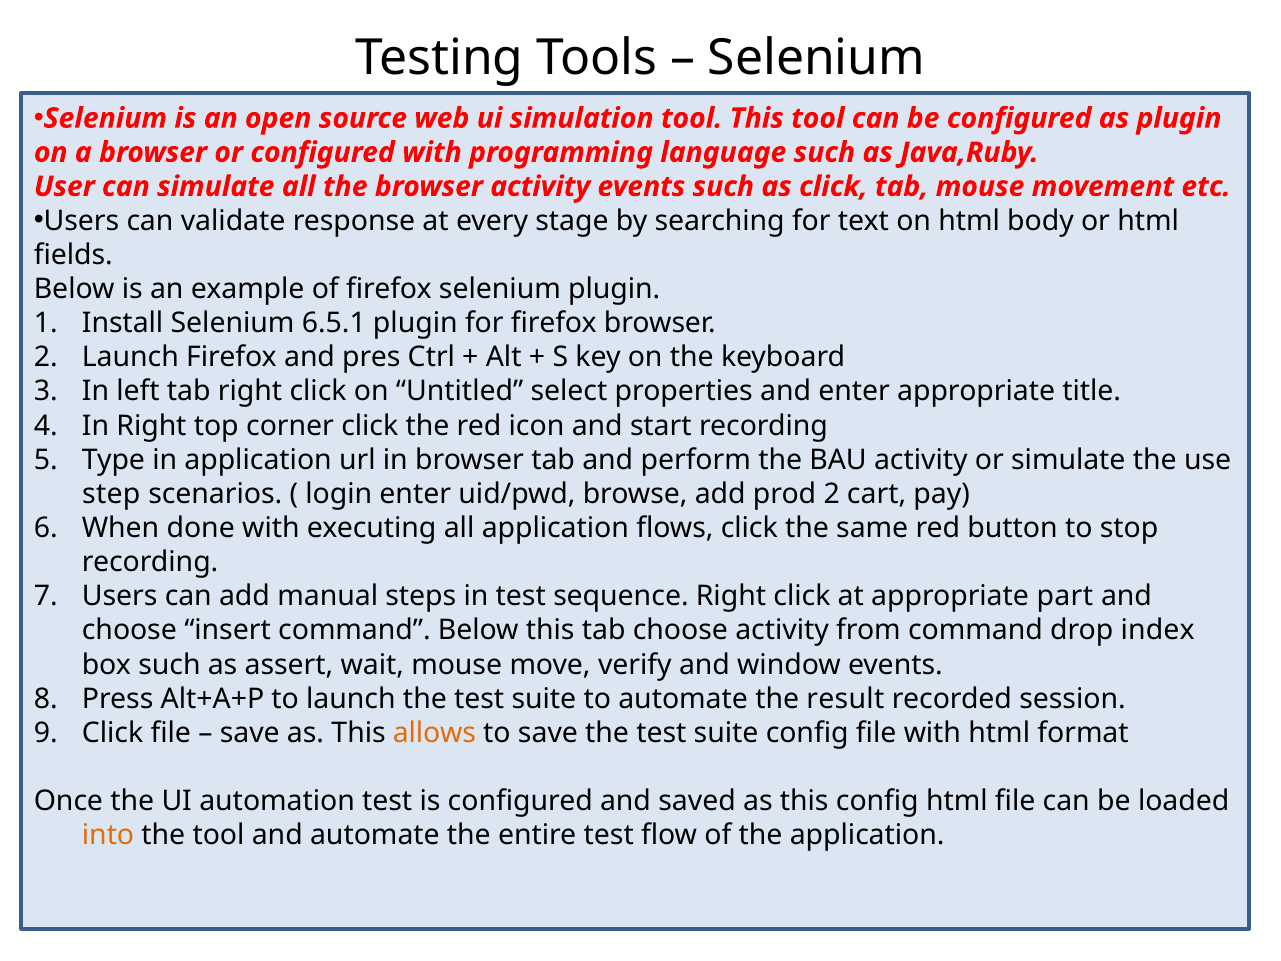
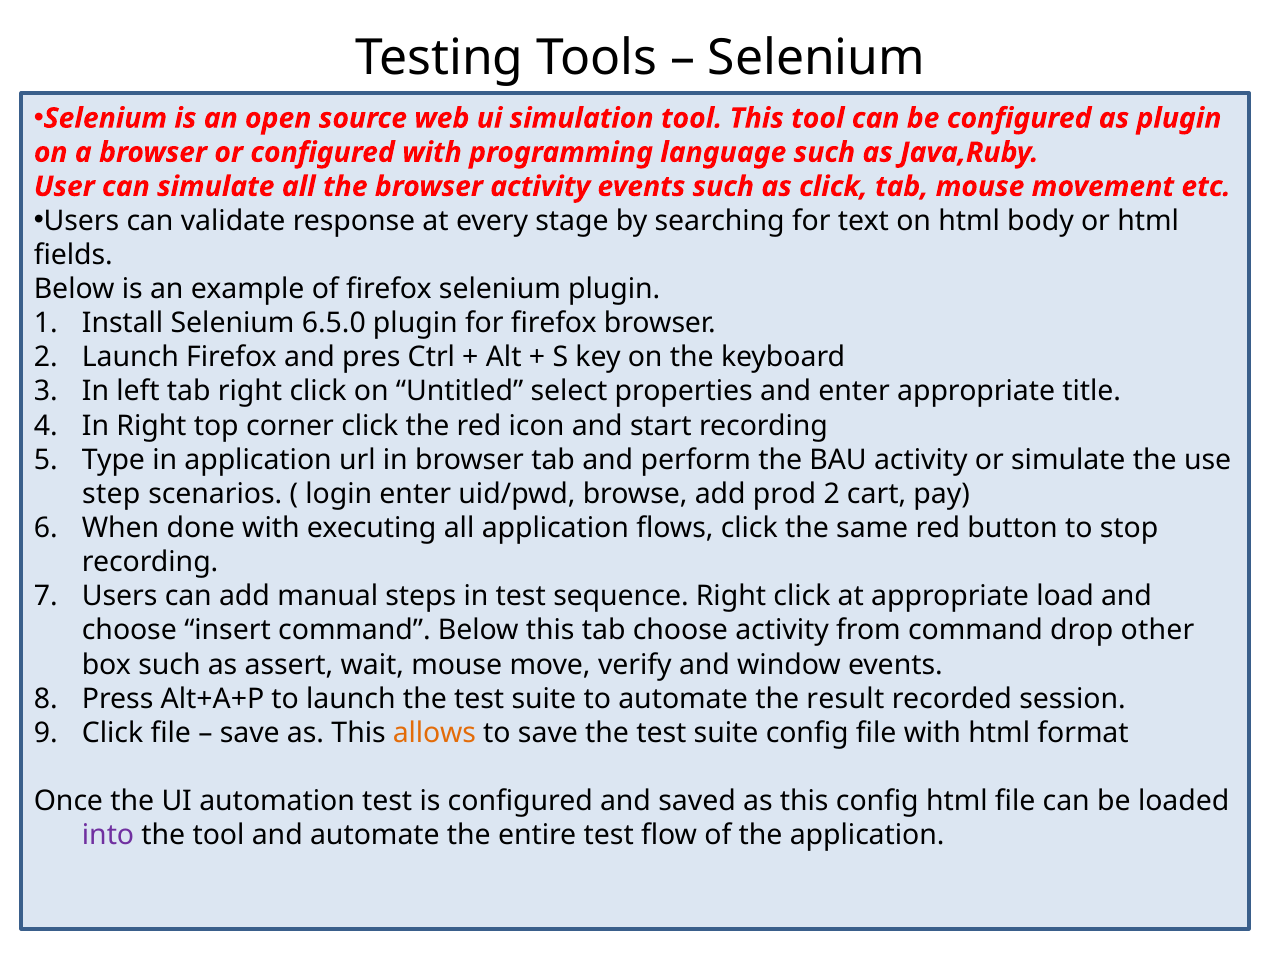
6.5.1: 6.5.1 -> 6.5.0
part: part -> load
index: index -> other
into colour: orange -> purple
